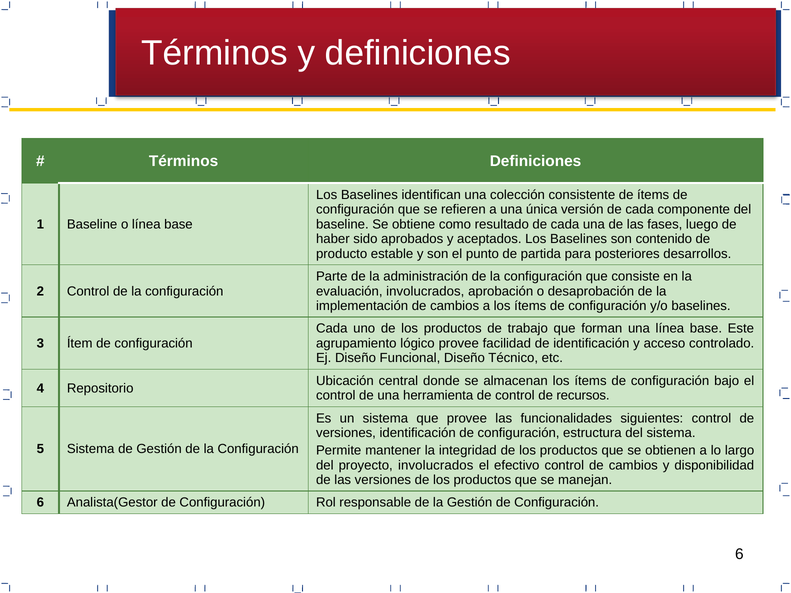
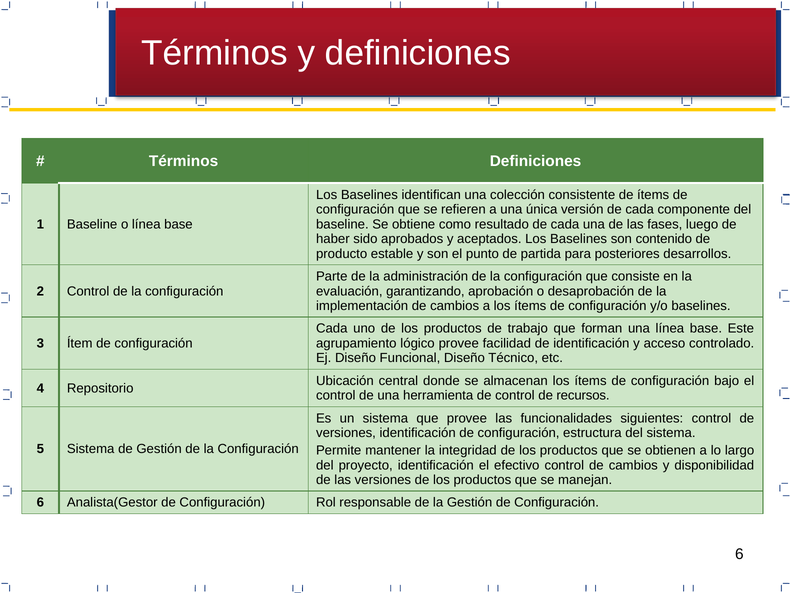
evaluación involucrados: involucrados -> garantizando
proyecto involucrados: involucrados -> identificación
